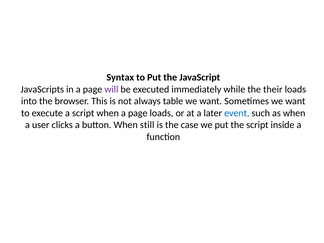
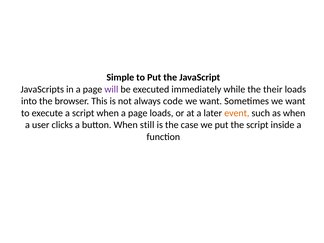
Syntax: Syntax -> Simple
table: table -> code
event colour: blue -> orange
